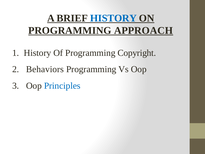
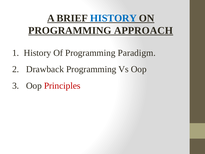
Copyright: Copyright -> Paradigm
Behaviors: Behaviors -> Drawback
Principles colour: blue -> red
